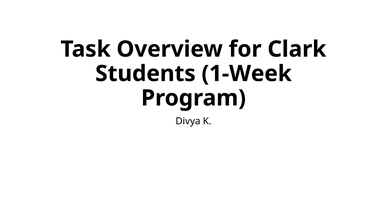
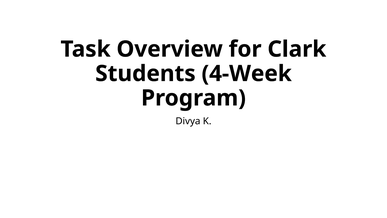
1-Week: 1-Week -> 4-Week
